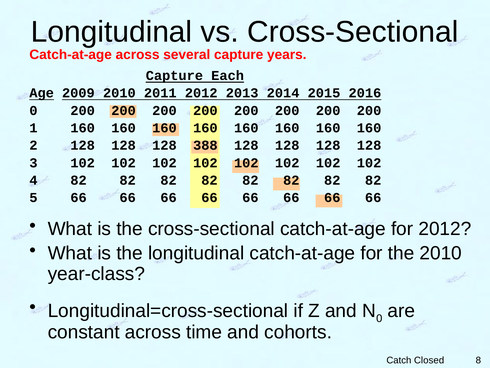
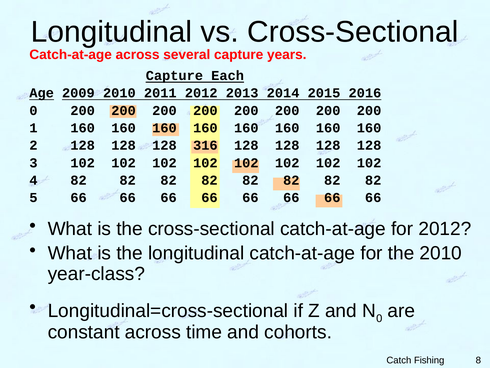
388: 388 -> 316
Closed: Closed -> Fishing
